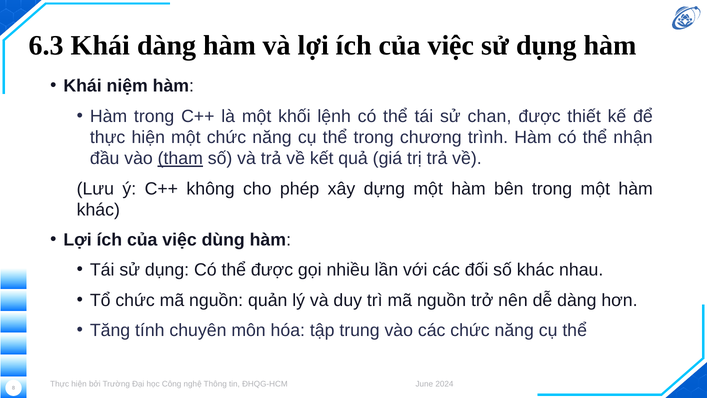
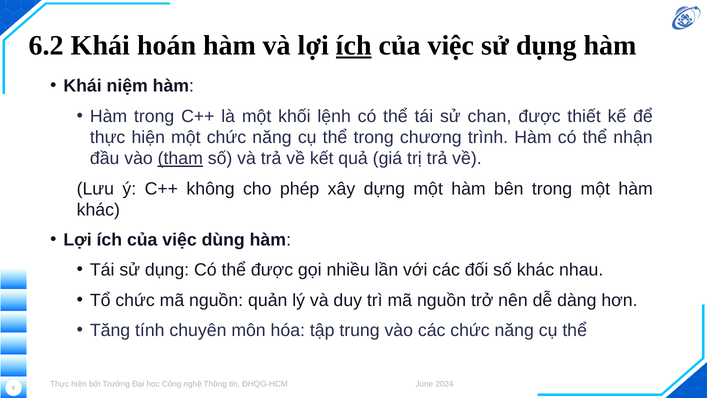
6.3: 6.3 -> 6.2
Khái dàng: dàng -> hoán
ích at (354, 45) underline: none -> present
